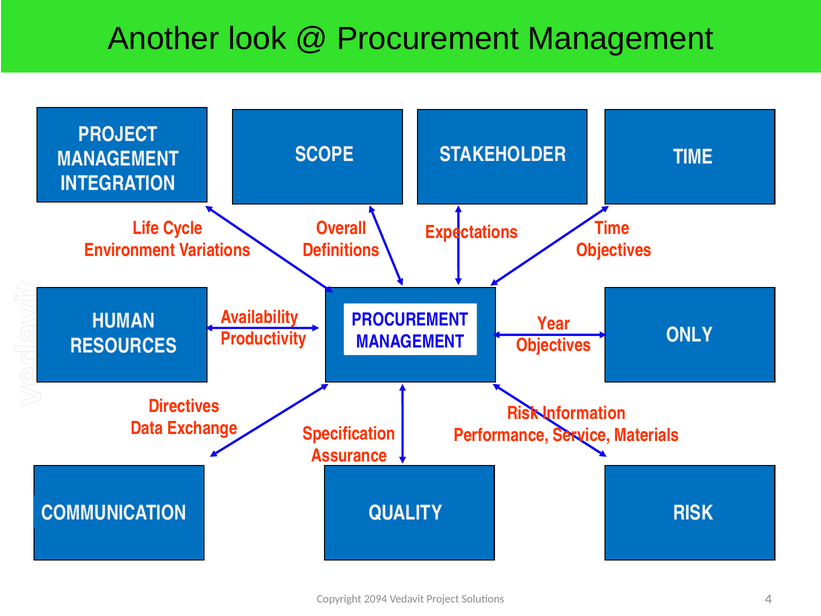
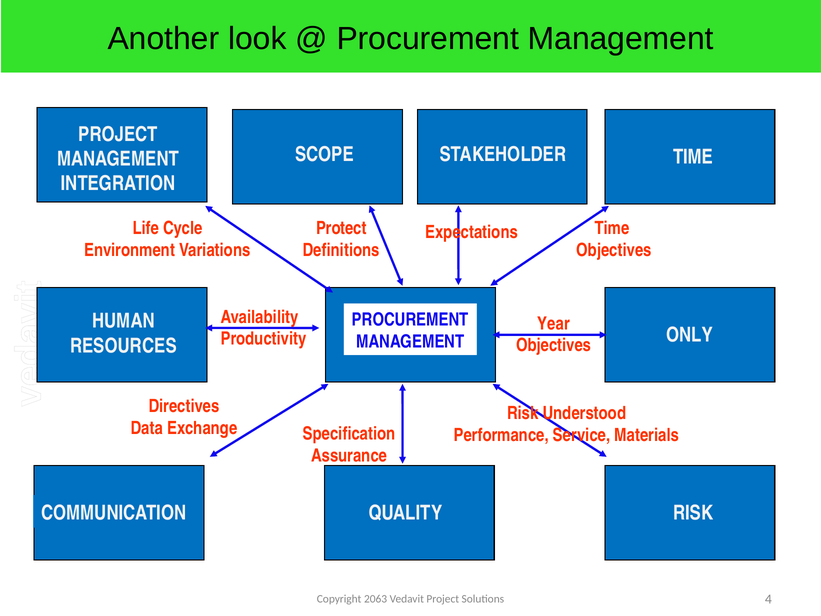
Overall: Overall -> Protect
Information: Information -> Understood
2094: 2094 -> 2063
